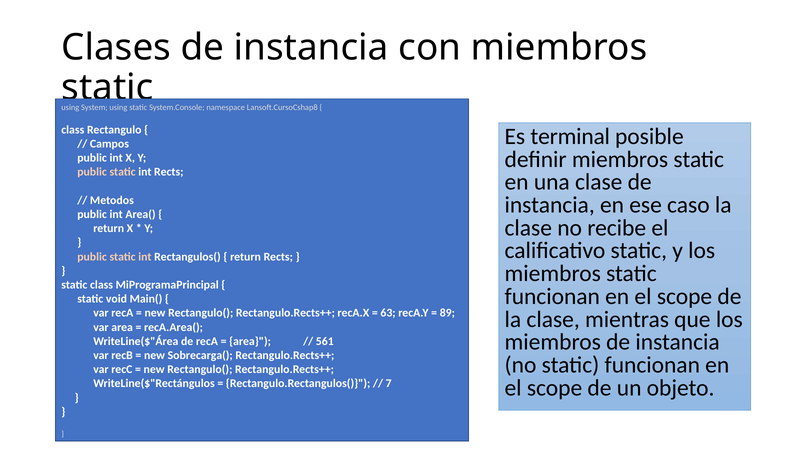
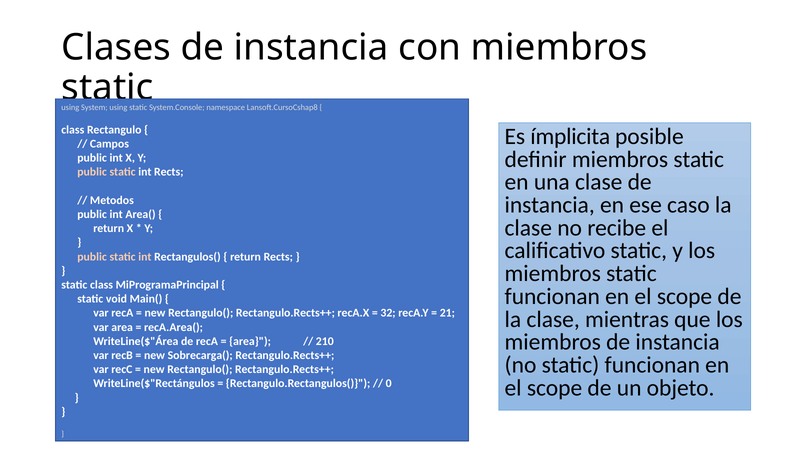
terminal: terminal -> ímplicita
63: 63 -> 32
89: 89 -> 21
561: 561 -> 210
7: 7 -> 0
